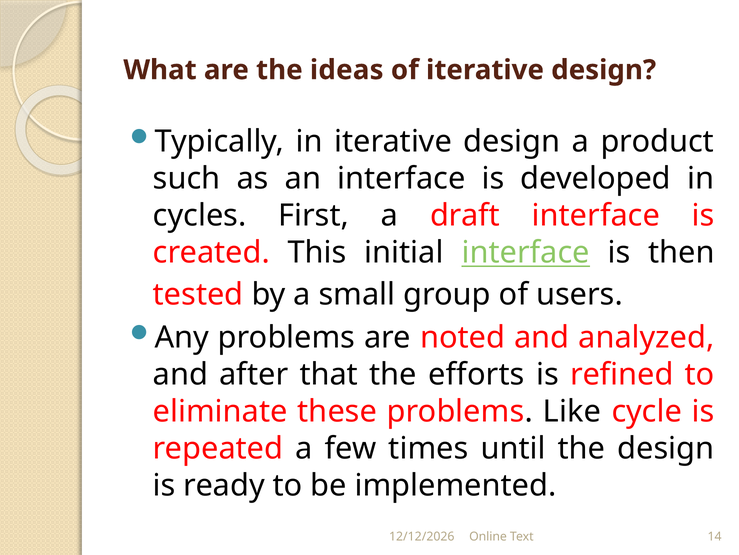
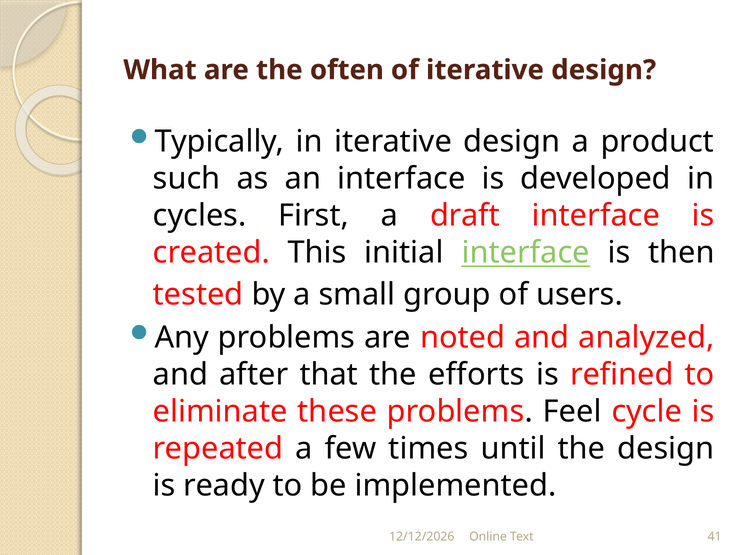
ideas: ideas -> often
Like: Like -> Feel
14: 14 -> 41
